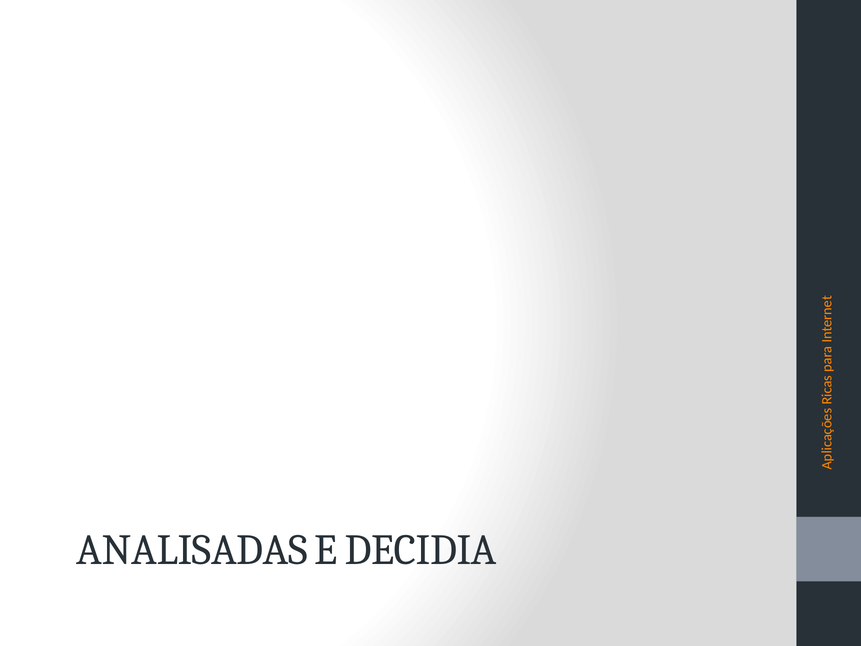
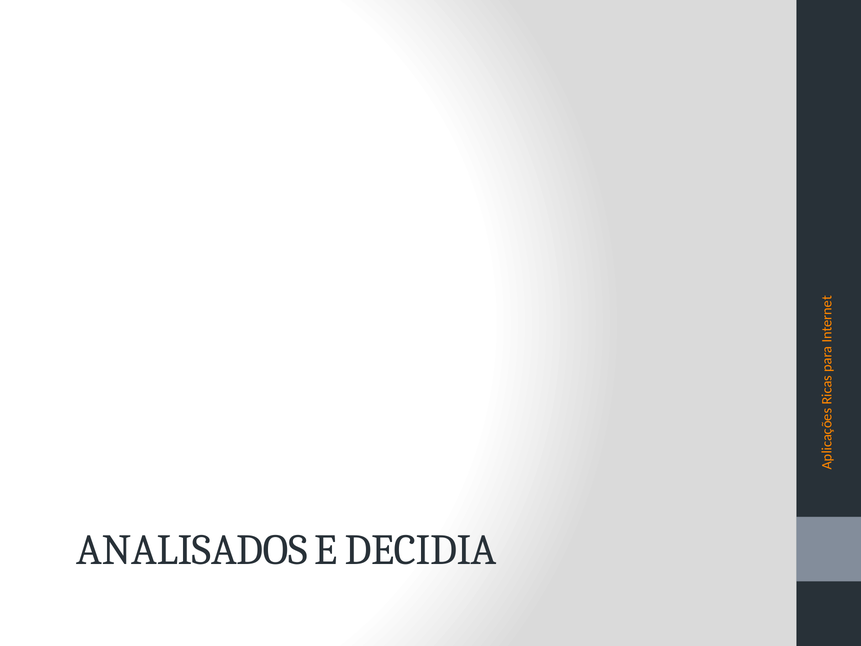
ANALISADAS: ANALISADAS -> ANALISADOS
